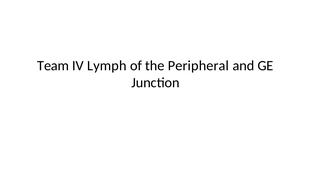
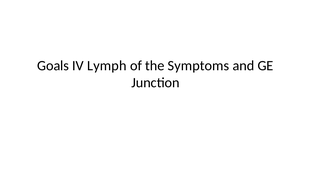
Team: Team -> Goals
Peripheral: Peripheral -> Symptoms
